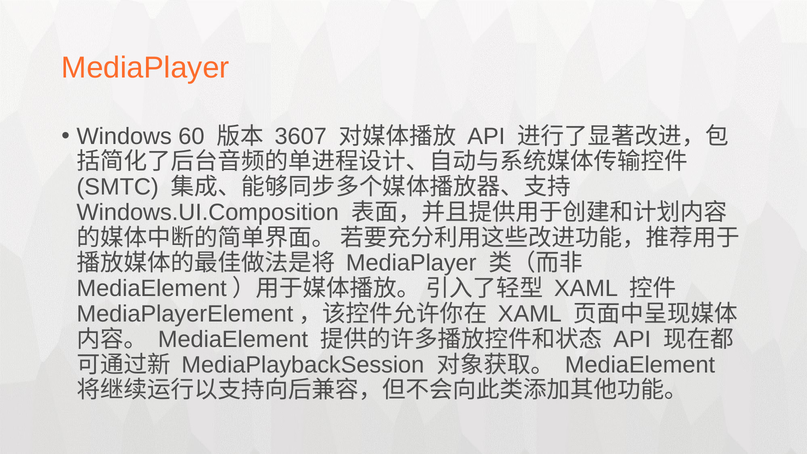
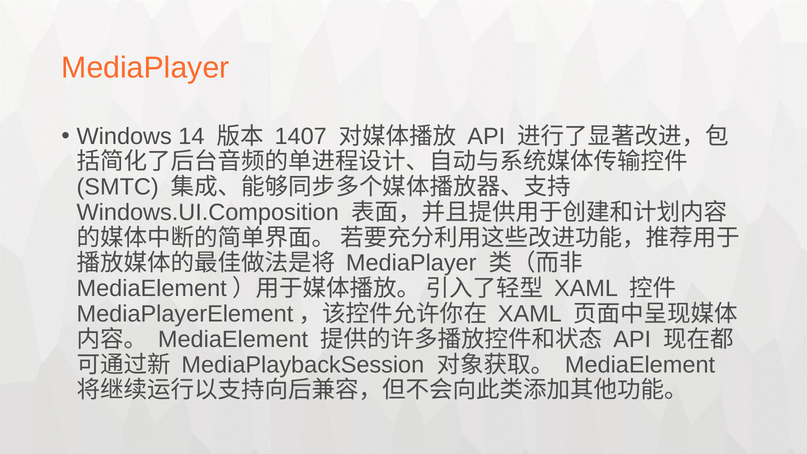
60: 60 -> 14
3607: 3607 -> 1407
